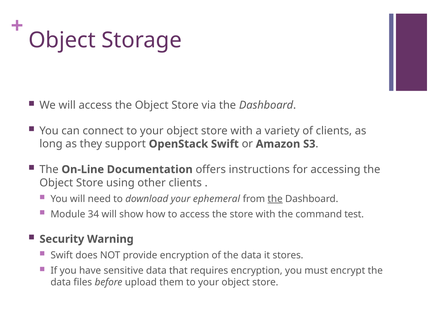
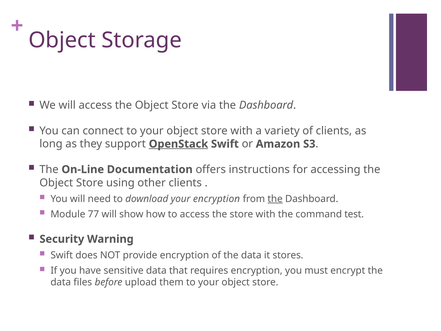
OpenStack underline: none -> present
your ephemeral: ephemeral -> encryption
34: 34 -> 77
